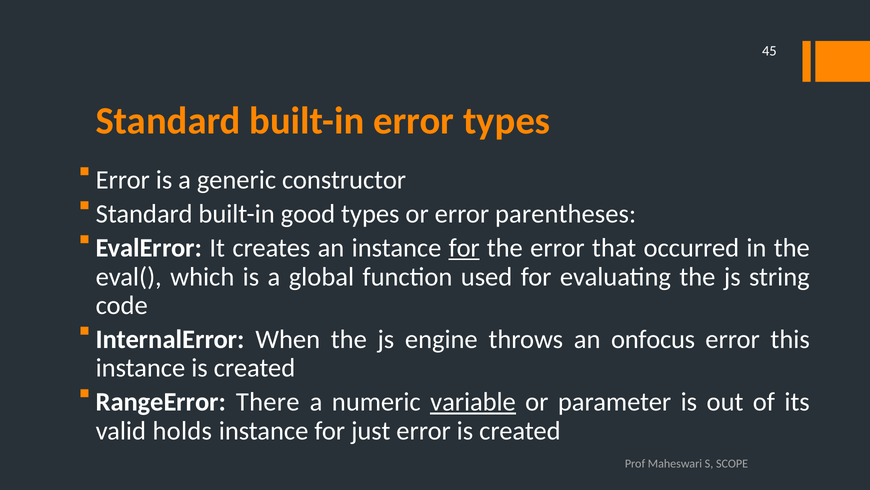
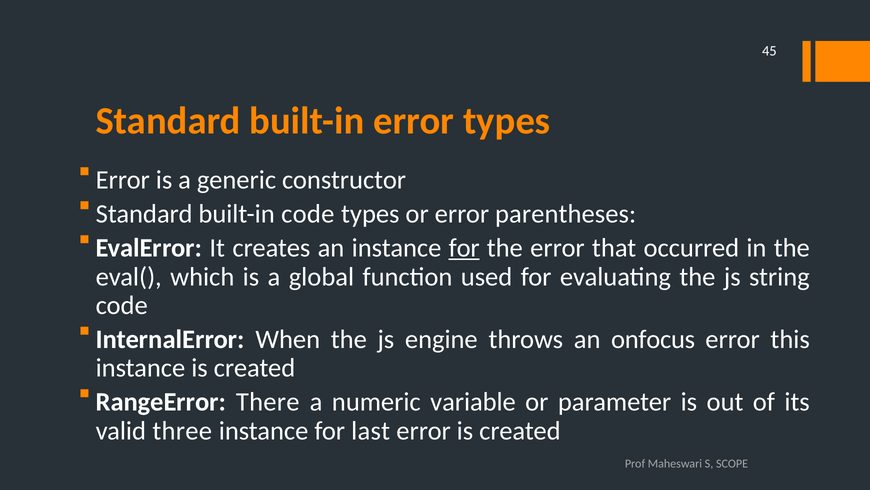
built-in good: good -> code
variable underline: present -> none
holds: holds -> three
just: just -> last
